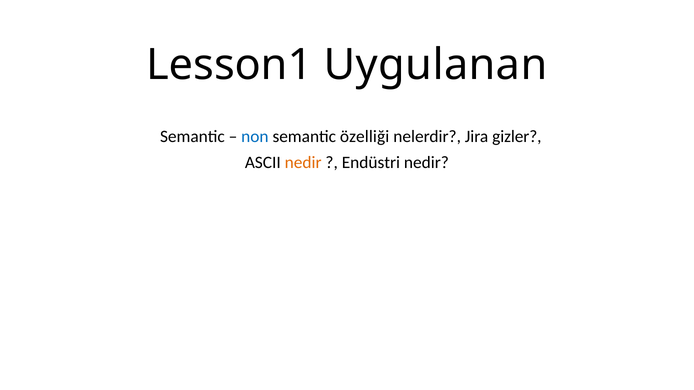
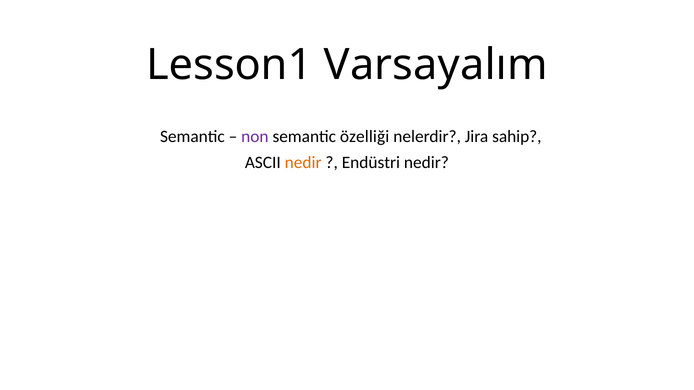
Uygulanan: Uygulanan -> Varsayalım
non colour: blue -> purple
gizler: gizler -> sahip
